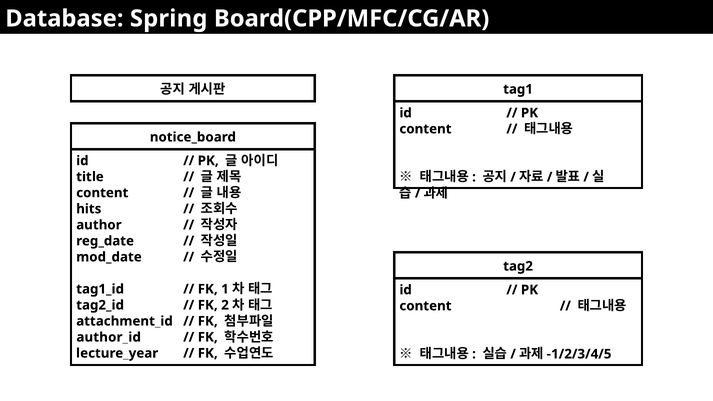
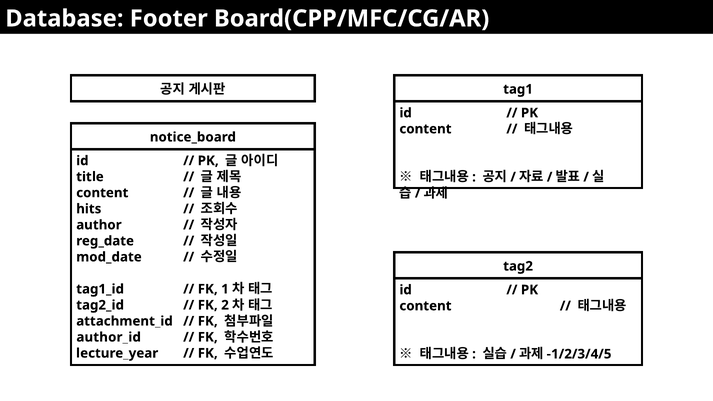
Spring: Spring -> Footer
